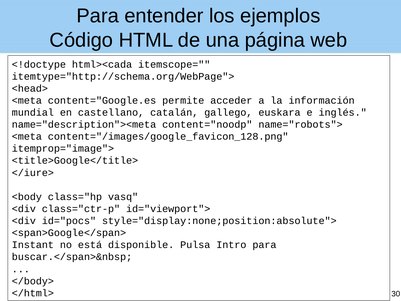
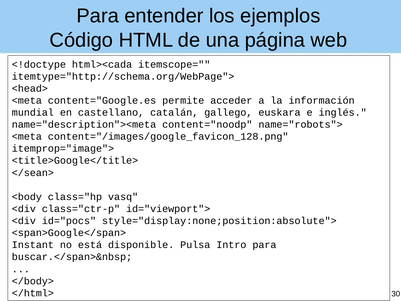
</iure>: </iure> -> </sean>
